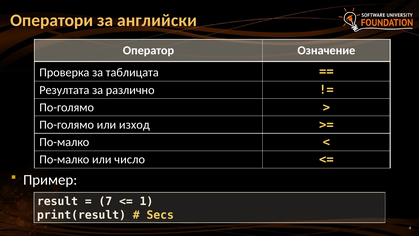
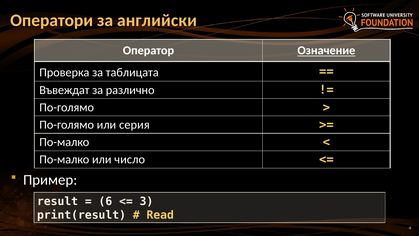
Означение underline: none -> present
Резултата: Резултата -> Въвеждат
изход: изход -> серия
7: 7 -> 6
1: 1 -> 3
Secs: Secs -> Read
